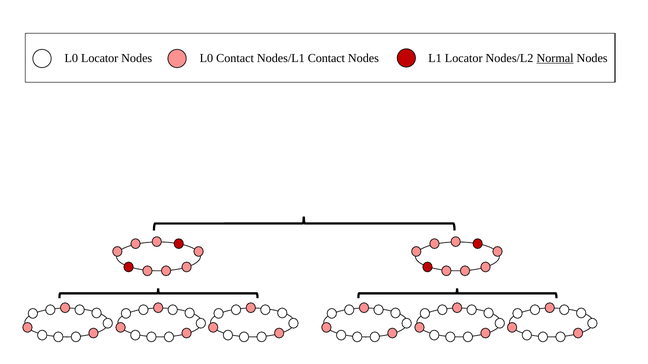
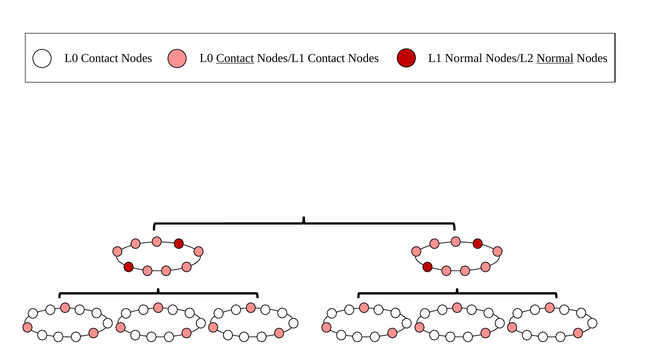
Locator at (100, 58): Locator -> Contact
Contact at (235, 58) underline: none -> present
L1 Locator: Locator -> Normal
